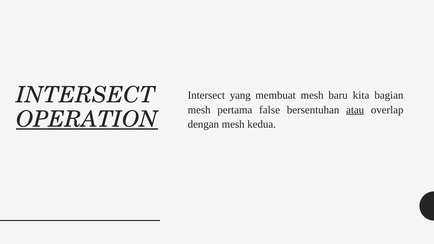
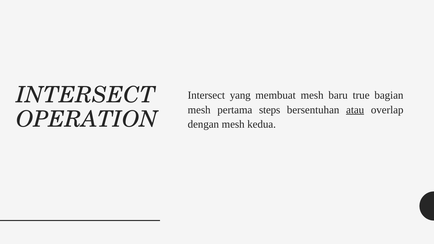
kita: kita -> true
false: false -> steps
OPERATION underline: present -> none
